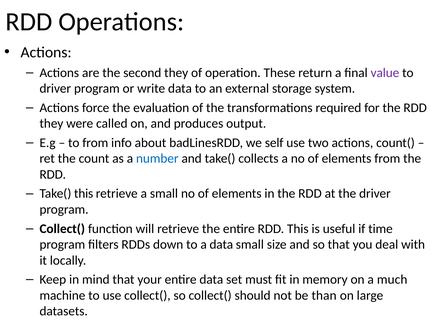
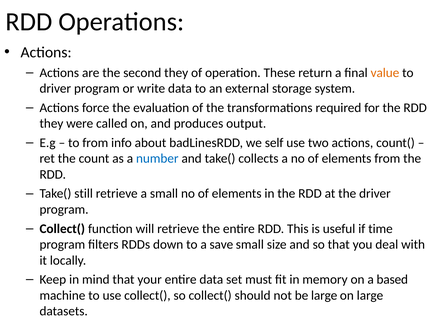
value colour: purple -> orange
Take( this: this -> still
a data: data -> save
much: much -> based
be than: than -> large
